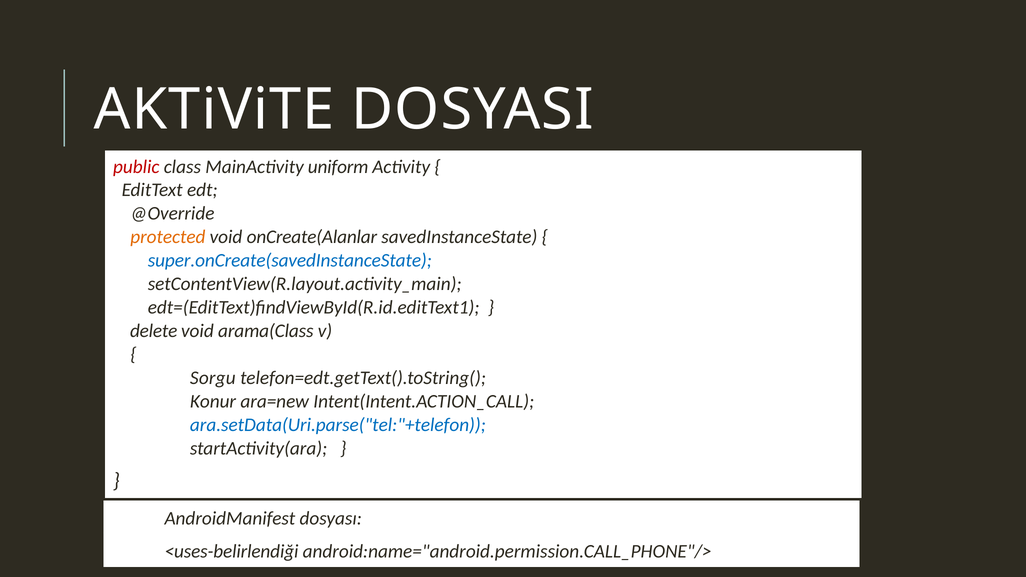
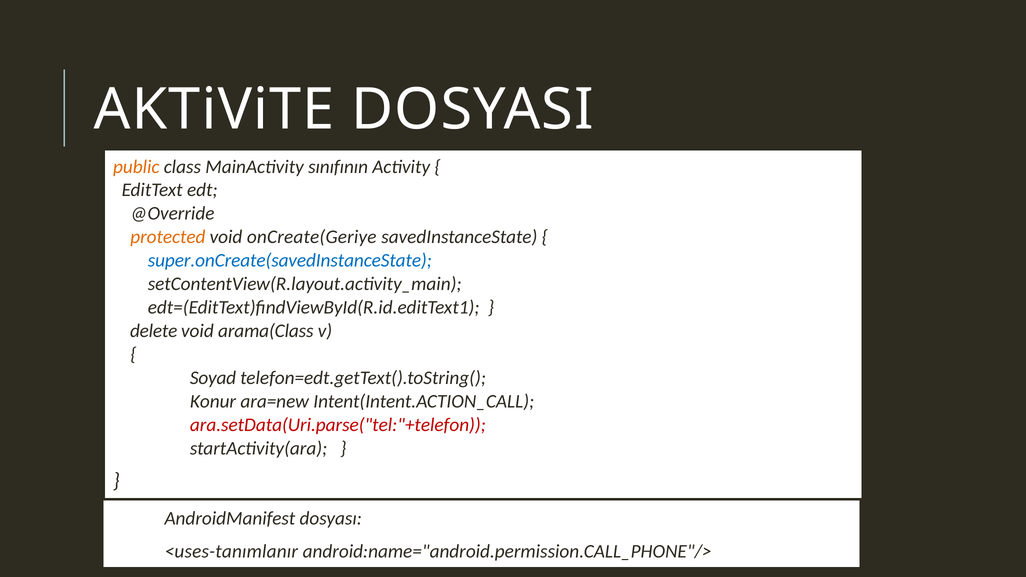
public colour: red -> orange
uniform: uniform -> sınıfının
onCreate(Alanlar: onCreate(Alanlar -> onCreate(Geriye
Sorgu: Sorgu -> Soyad
ara.setData(Uri.parse("tel:"+telefon colour: blue -> red
<uses-belirlendiği: <uses-belirlendiği -> <uses-tanımlanır
